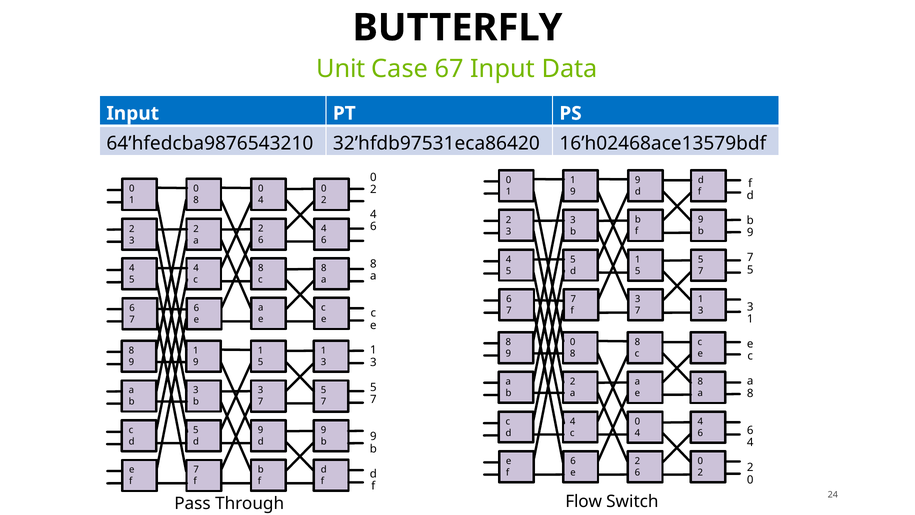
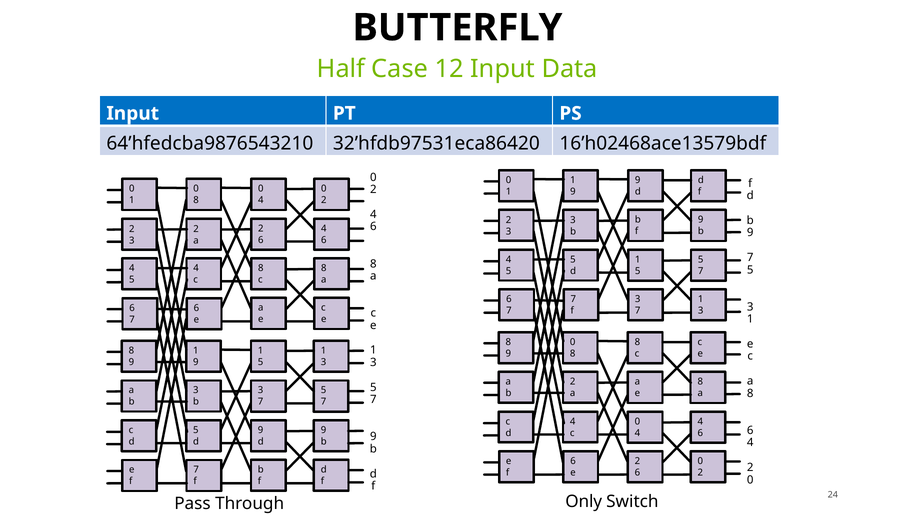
Unit: Unit -> Half
67: 67 -> 12
Flow: Flow -> Only
